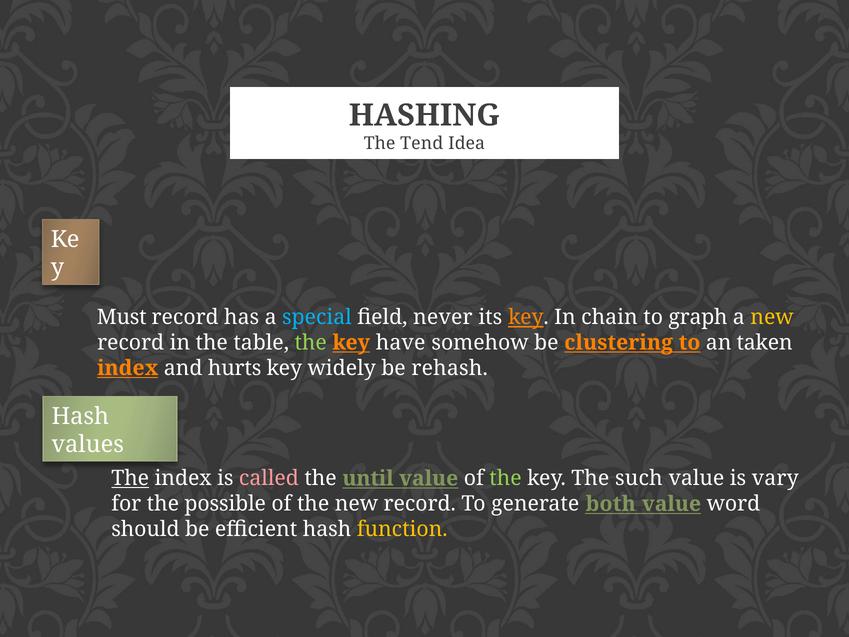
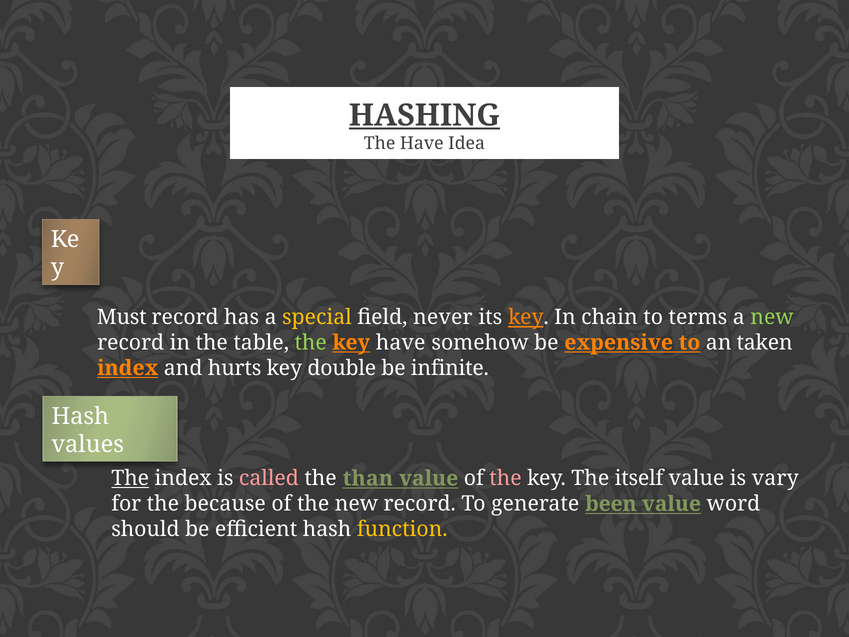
HASHING underline: none -> present
The Tend: Tend -> Have
special colour: light blue -> yellow
graph: graph -> terms
new at (772, 317) colour: yellow -> light green
clustering: clustering -> expensive
widely: widely -> double
rehash: rehash -> infinite
until: until -> than
the at (505, 478) colour: light green -> pink
such: such -> itself
possible: possible -> because
both: both -> been
